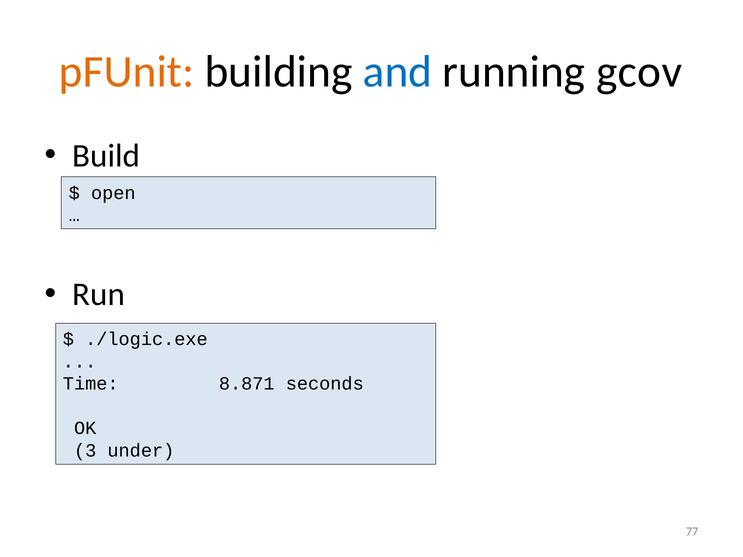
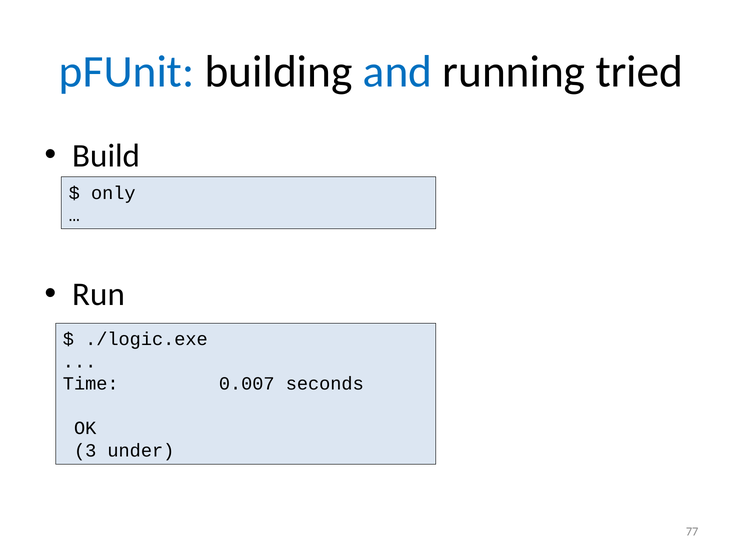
pFUnit colour: orange -> blue
gcov: gcov -> tried
open: open -> only
8.871: 8.871 -> 0.007
